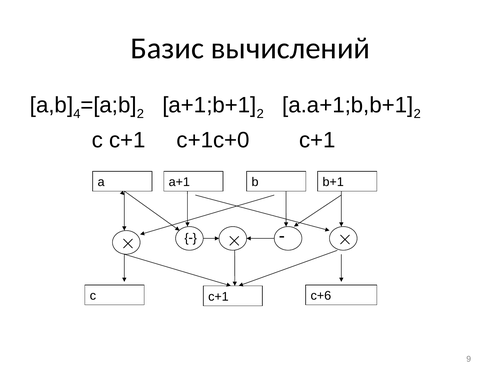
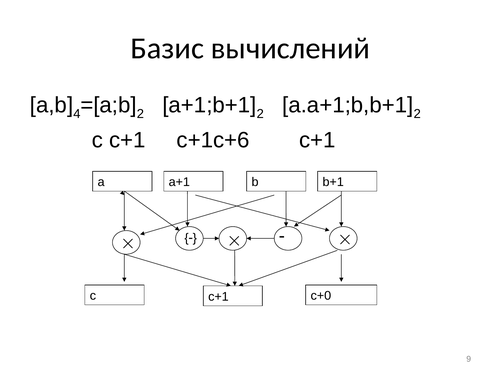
c+1c+0: c+1c+0 -> c+1c+6
c+6: c+6 -> c+0
